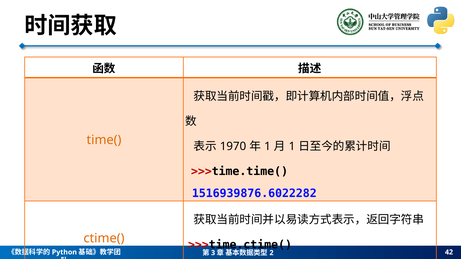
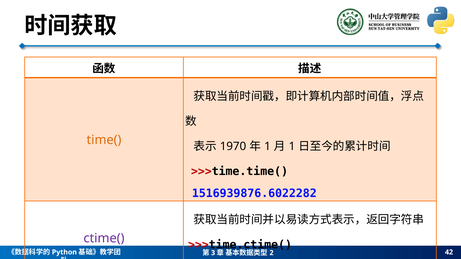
ctime( colour: orange -> purple
